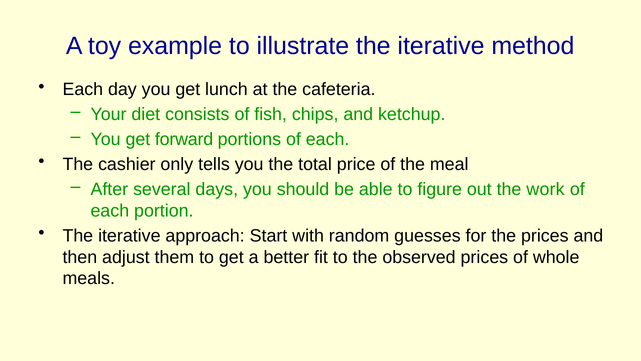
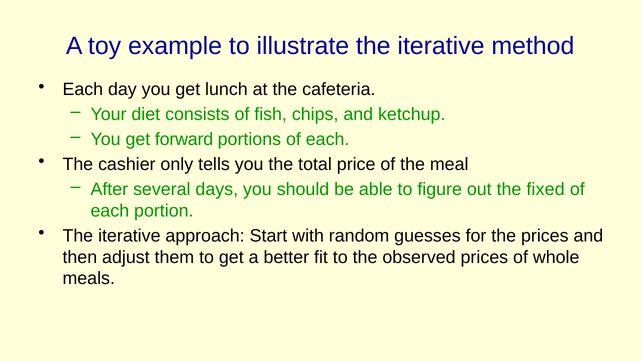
work: work -> fixed
